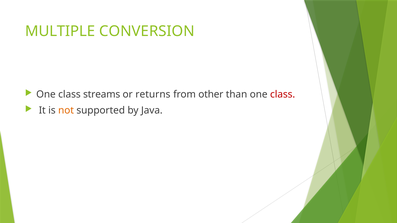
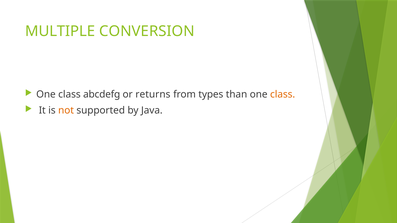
streams: streams -> abcdefg
other: other -> types
class at (283, 95) colour: red -> orange
